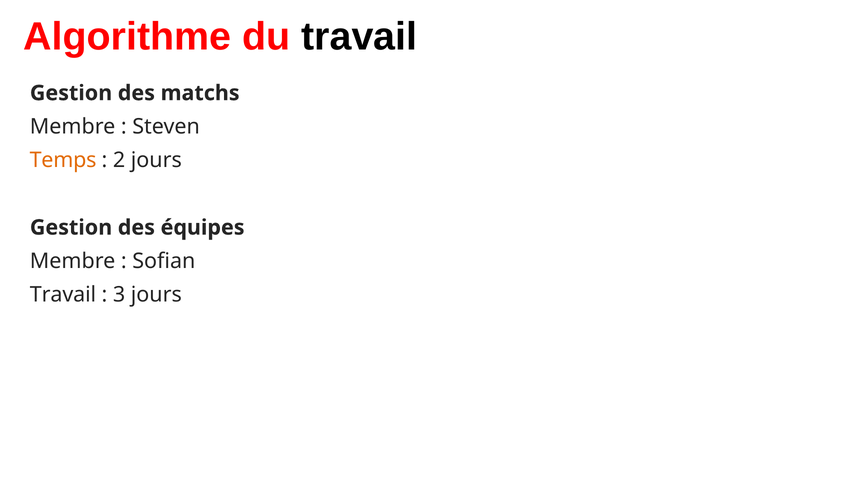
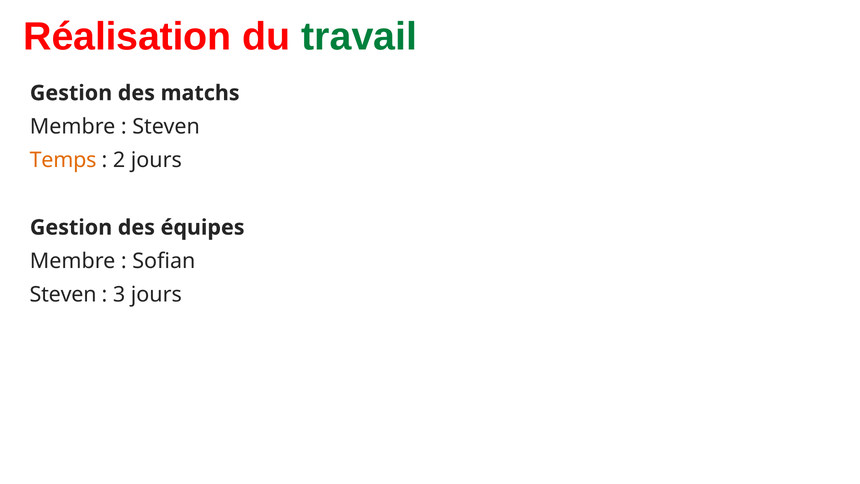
Algorithme: Algorithme -> Réalisation
travail at (359, 37) colour: black -> green
Travail at (63, 295): Travail -> Steven
